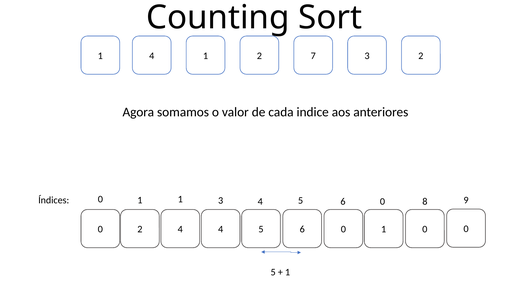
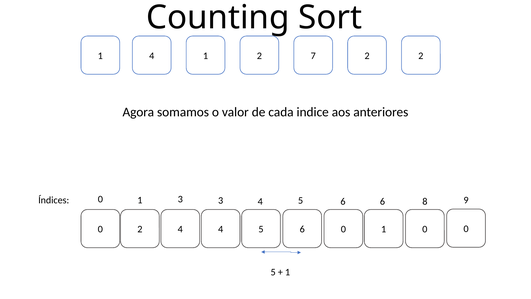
7 3: 3 -> 2
1 1: 1 -> 3
0 at (382, 201): 0 -> 6
